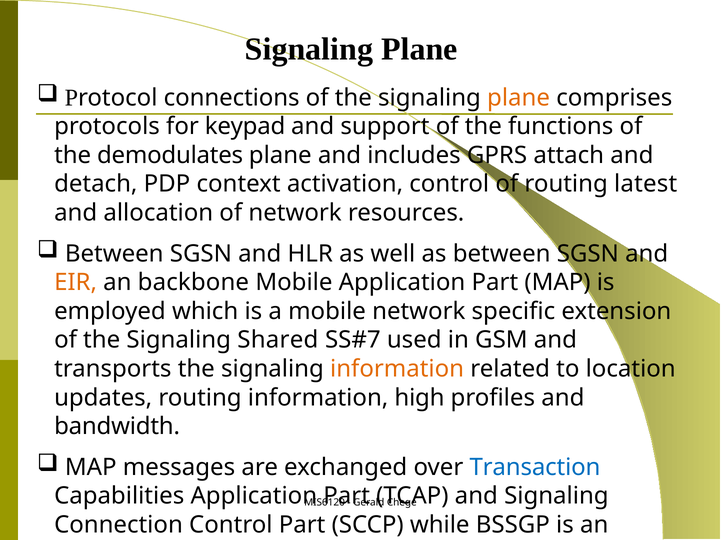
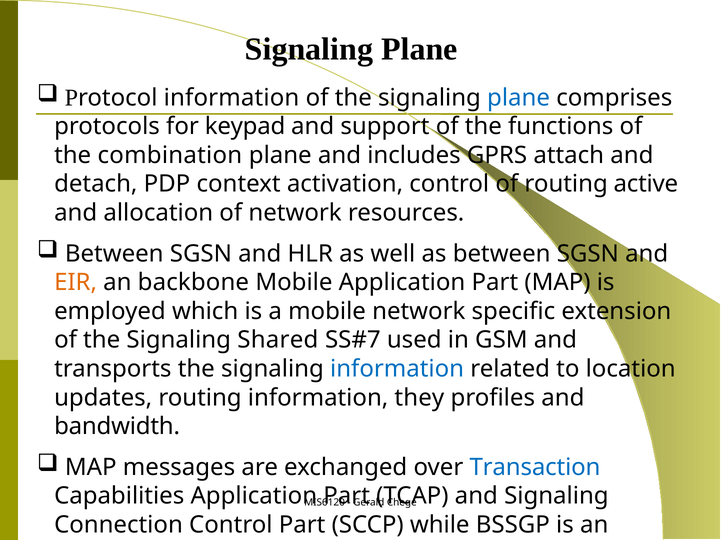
connections at (232, 98): connections -> information
plane at (519, 98) colour: orange -> blue
demodulates: demodulates -> combination
latest: latest -> active
information at (397, 369) colour: orange -> blue
high: high -> they
